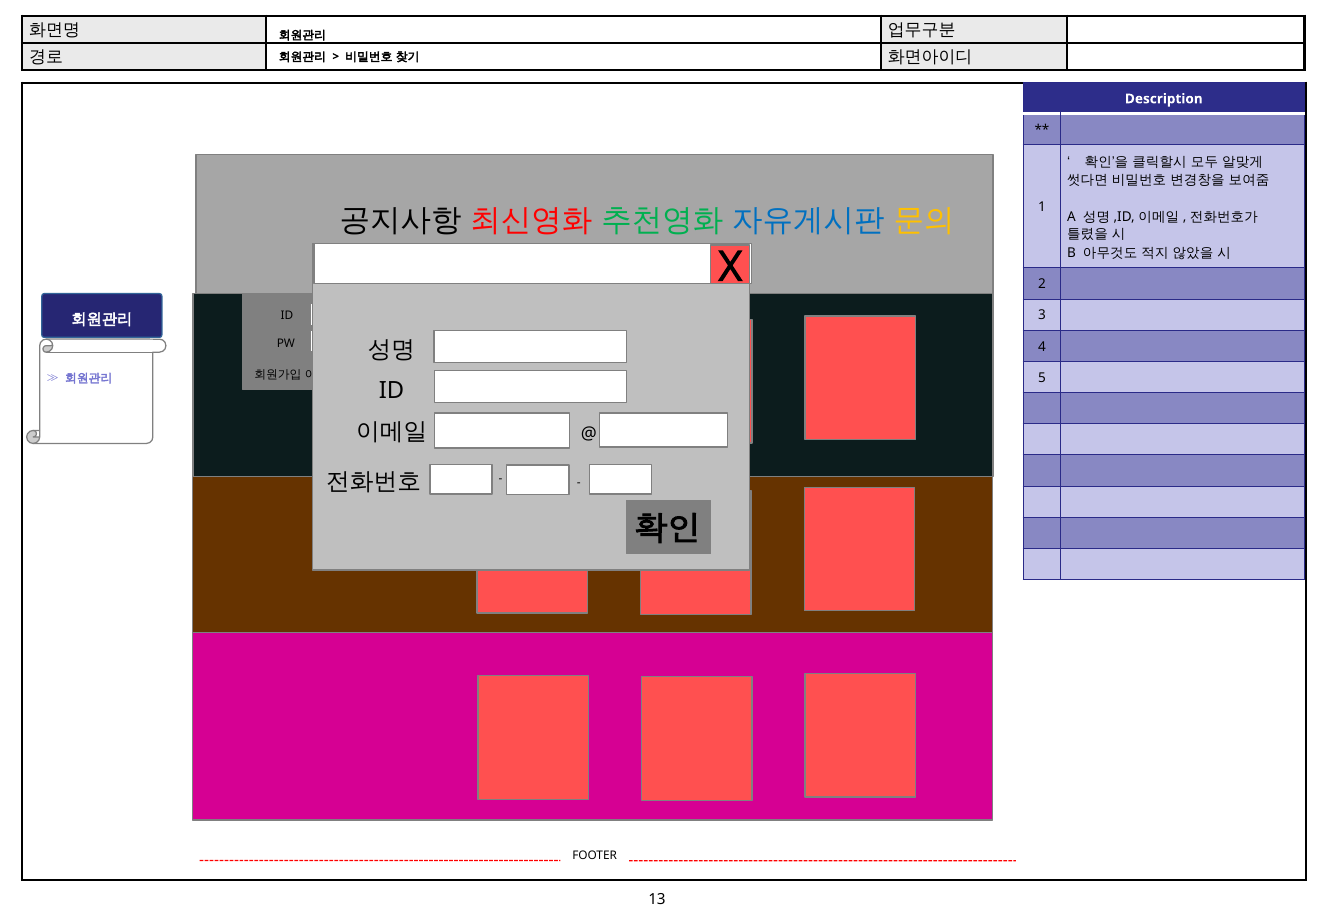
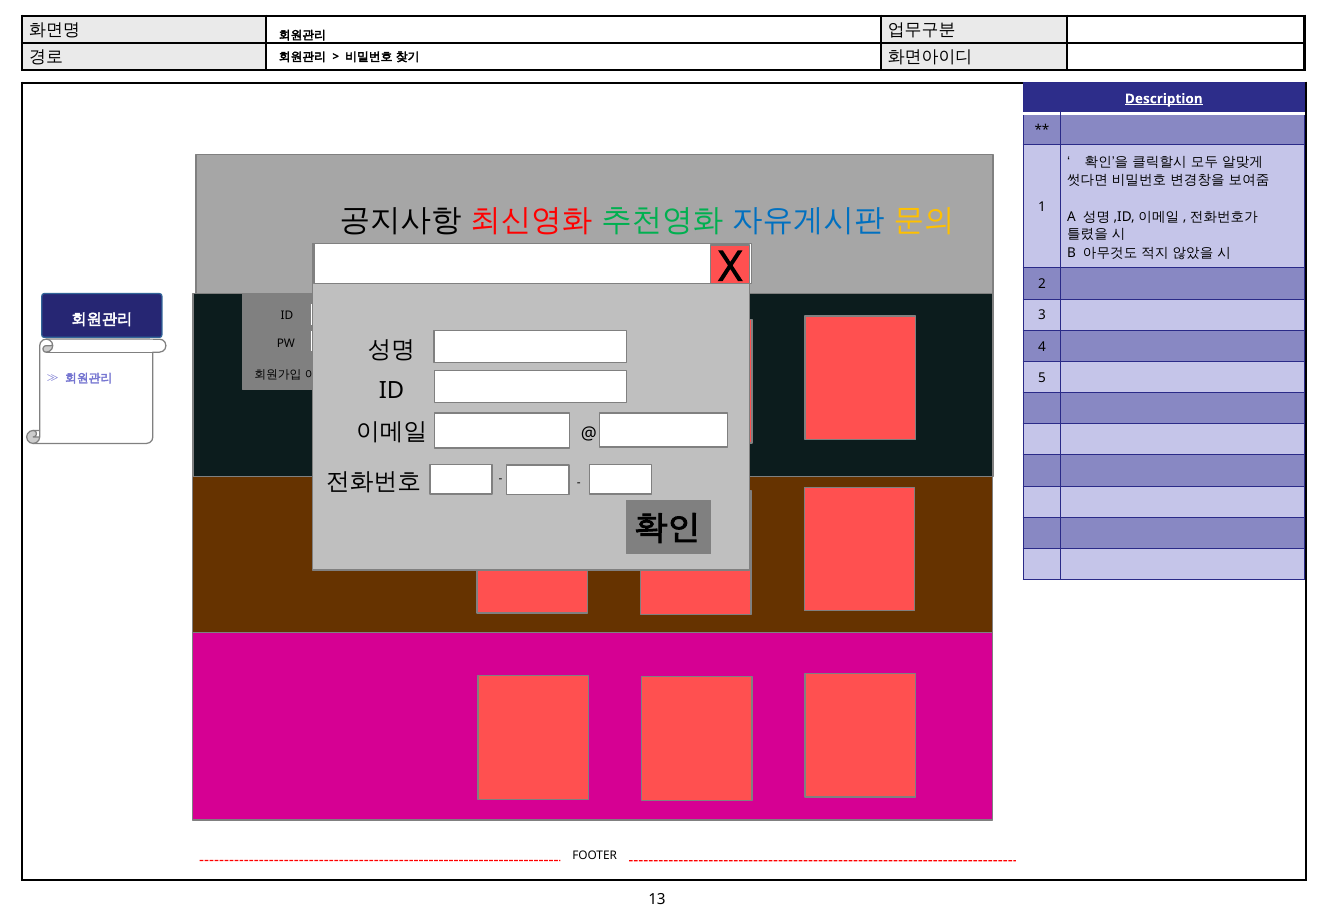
Description underline: none -> present
